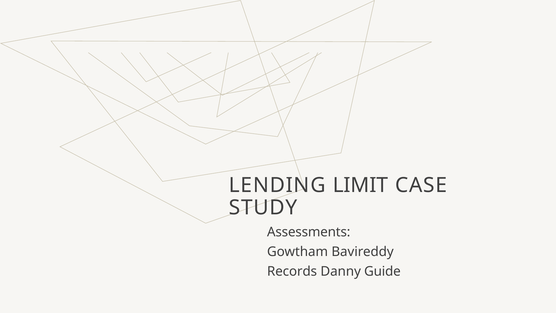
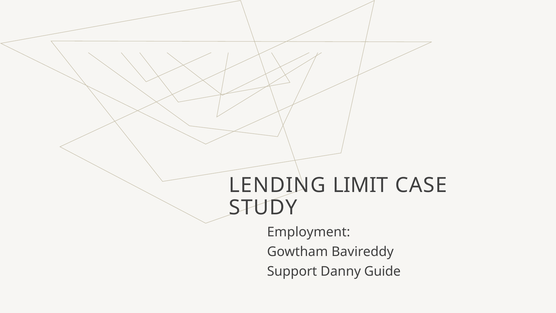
Assessments: Assessments -> Employment
Records: Records -> Support
